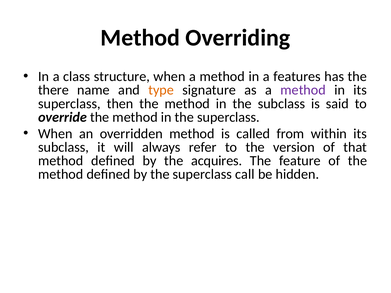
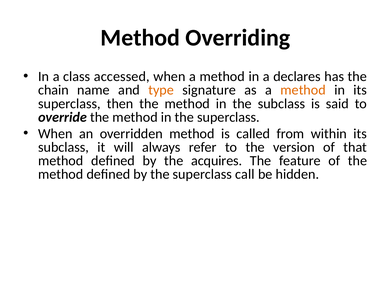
structure: structure -> accessed
features: features -> declares
there: there -> chain
method at (303, 90) colour: purple -> orange
